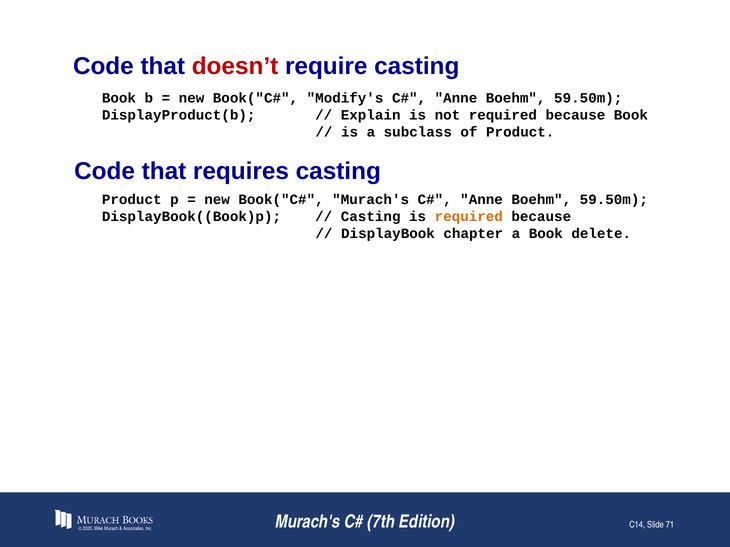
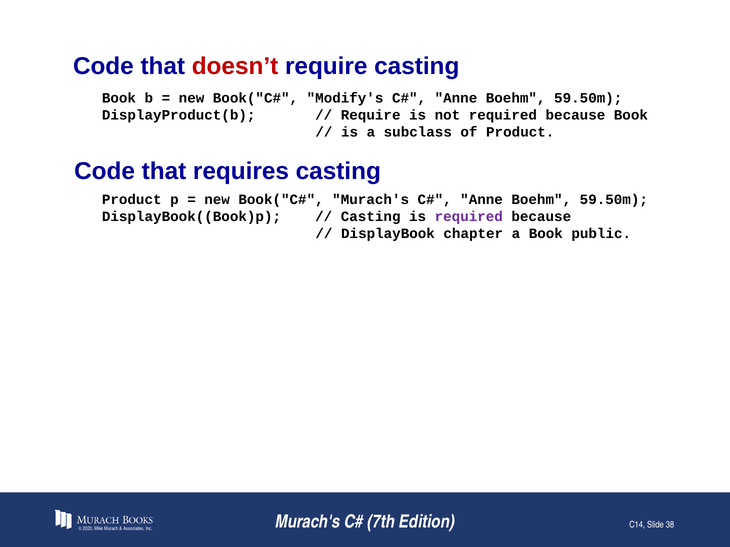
Explain at (371, 115): Explain -> Require
required at (469, 217) colour: orange -> purple
delete: delete -> public
71: 71 -> 38
